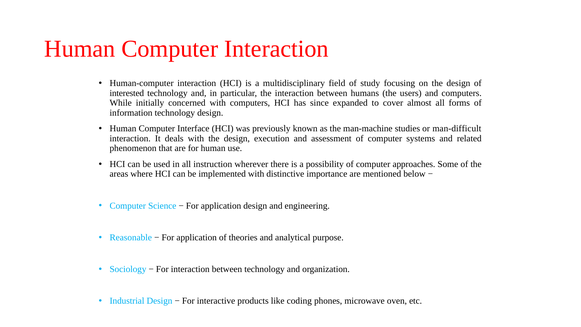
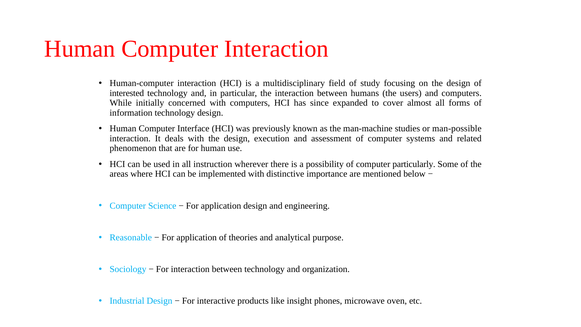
man-difficult: man-difficult -> man-possible
approaches: approaches -> particularly
coding: coding -> insight
